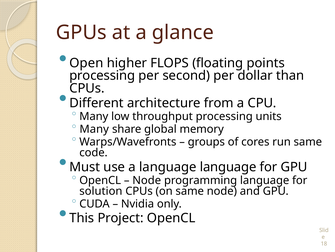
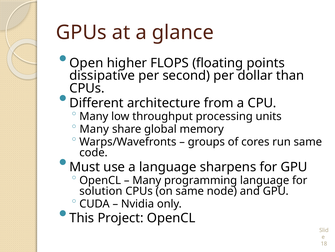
processing at (102, 75): processing -> dissipative
language language: language -> sharpens
Node at (147, 180): Node -> Many
